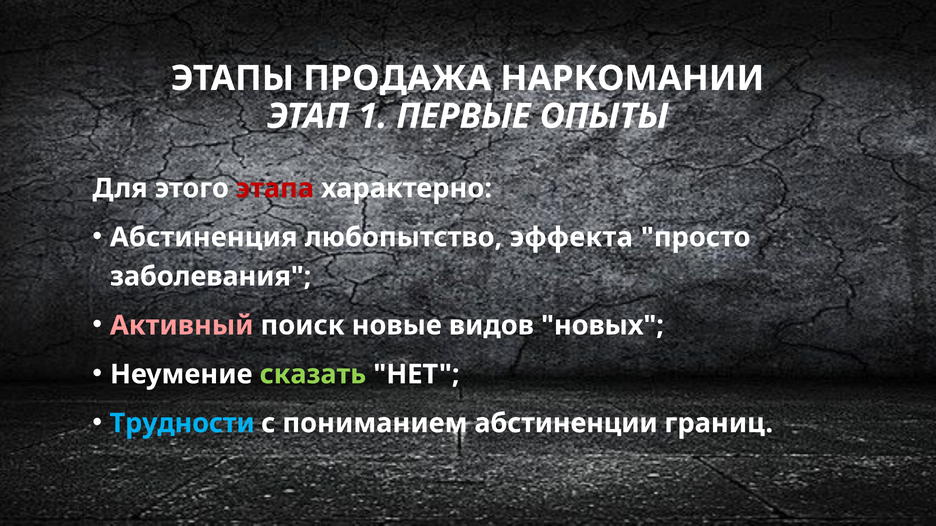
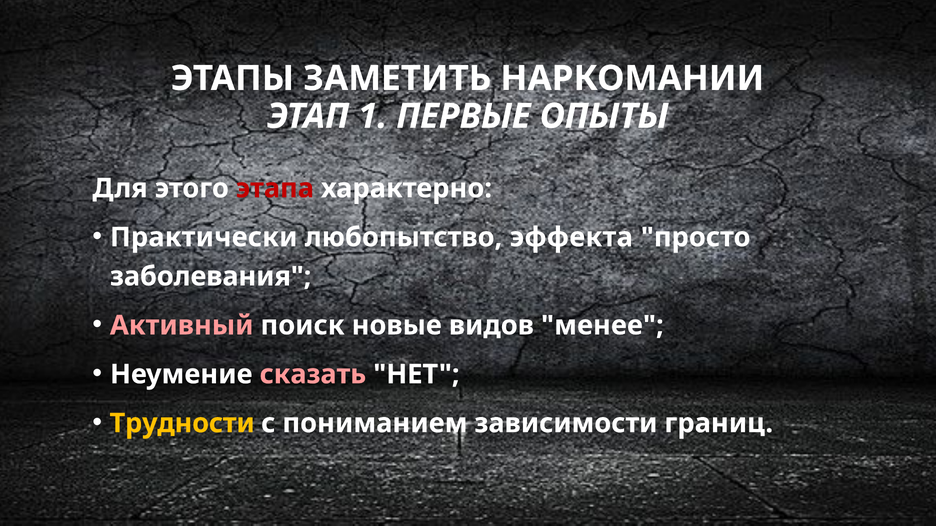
ПРОДАЖА: ПРОДАЖА -> ЗАМЕТИТЬ
Абстиненция: Абстиненция -> Практически
новых: новых -> менее
сказать colour: light green -> pink
Трудности colour: light blue -> yellow
абстиненции: абстиненции -> зависимости
